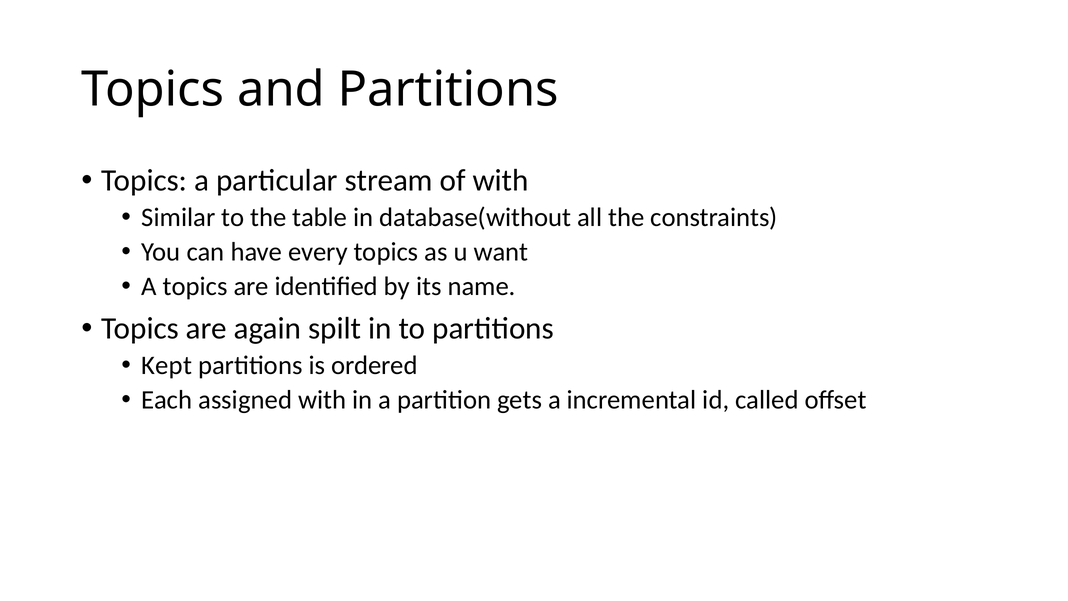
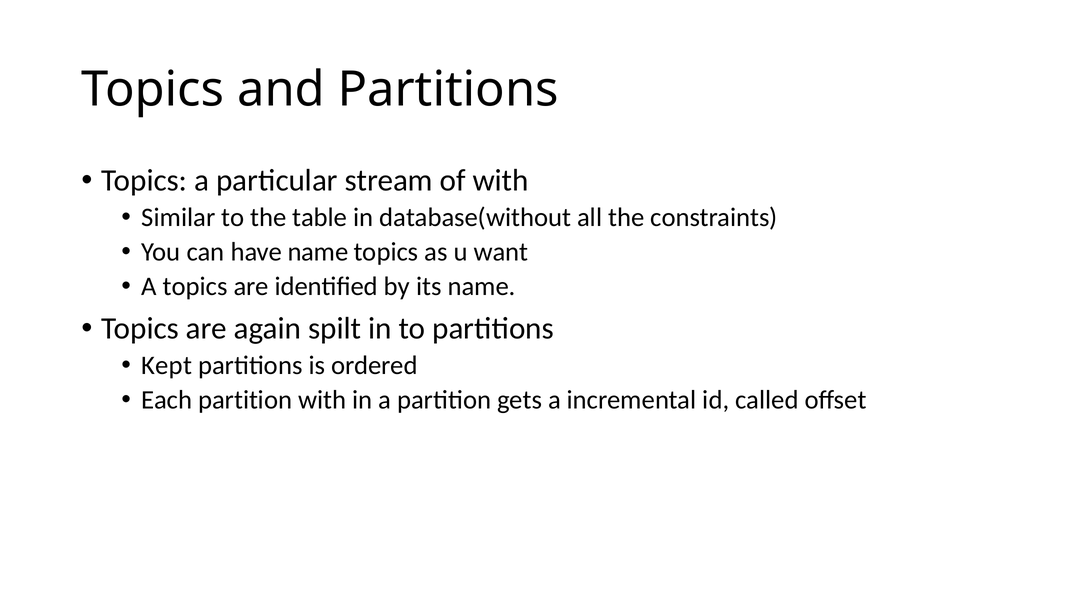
have every: every -> name
Each assigned: assigned -> partition
